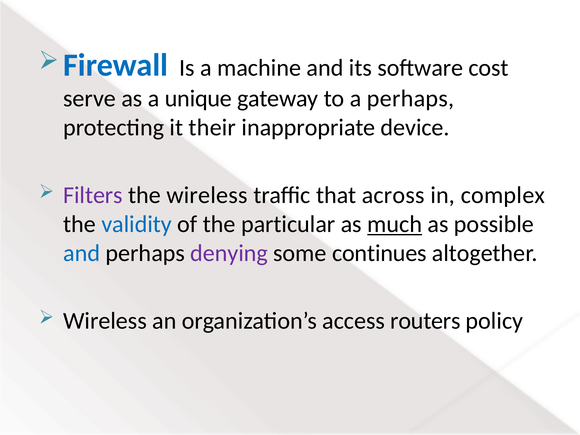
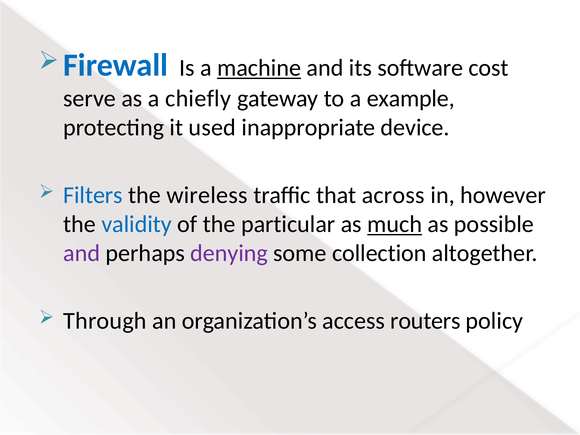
machine underline: none -> present
unique: unique -> chiefly
a perhaps: perhaps -> example
their: their -> used
Filters colour: purple -> blue
complex: complex -> however
and at (82, 253) colour: blue -> purple
continues: continues -> collection
Wireless at (105, 321): Wireless -> Through
